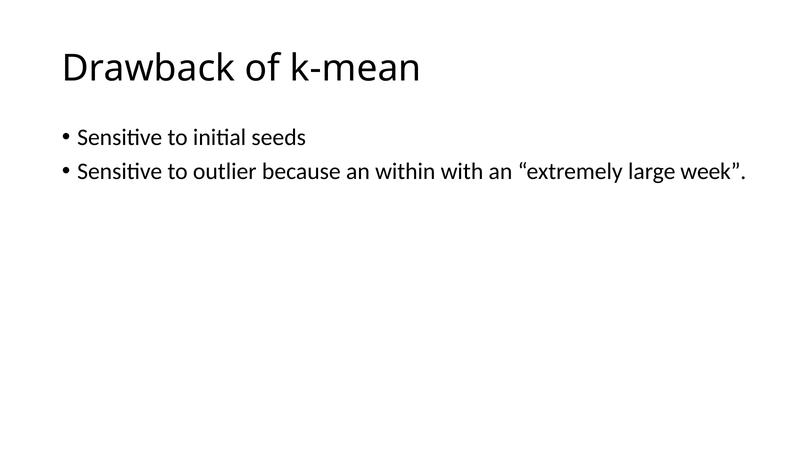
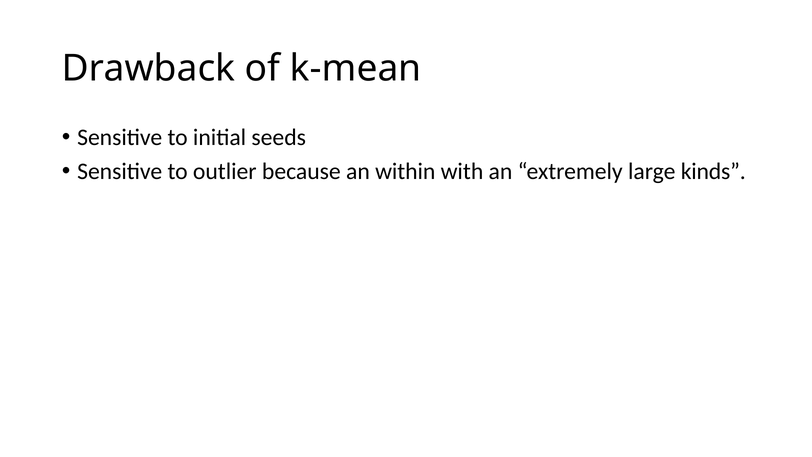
week: week -> kinds
